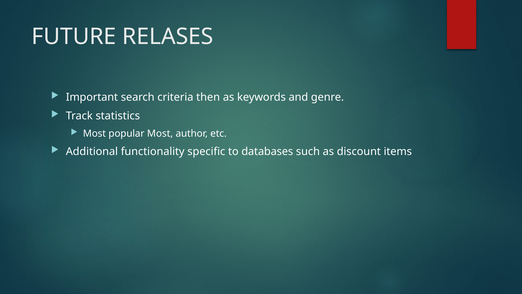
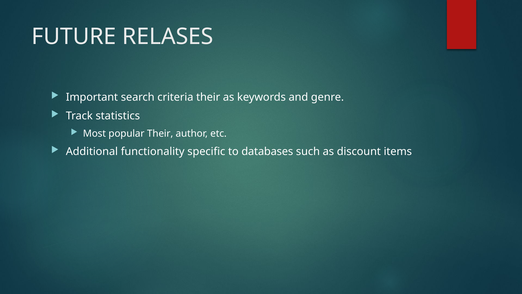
criteria then: then -> their
popular Most: Most -> Their
